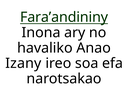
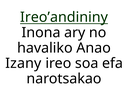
Fara’andininy: Fara’andininy -> Ireo’andininy
